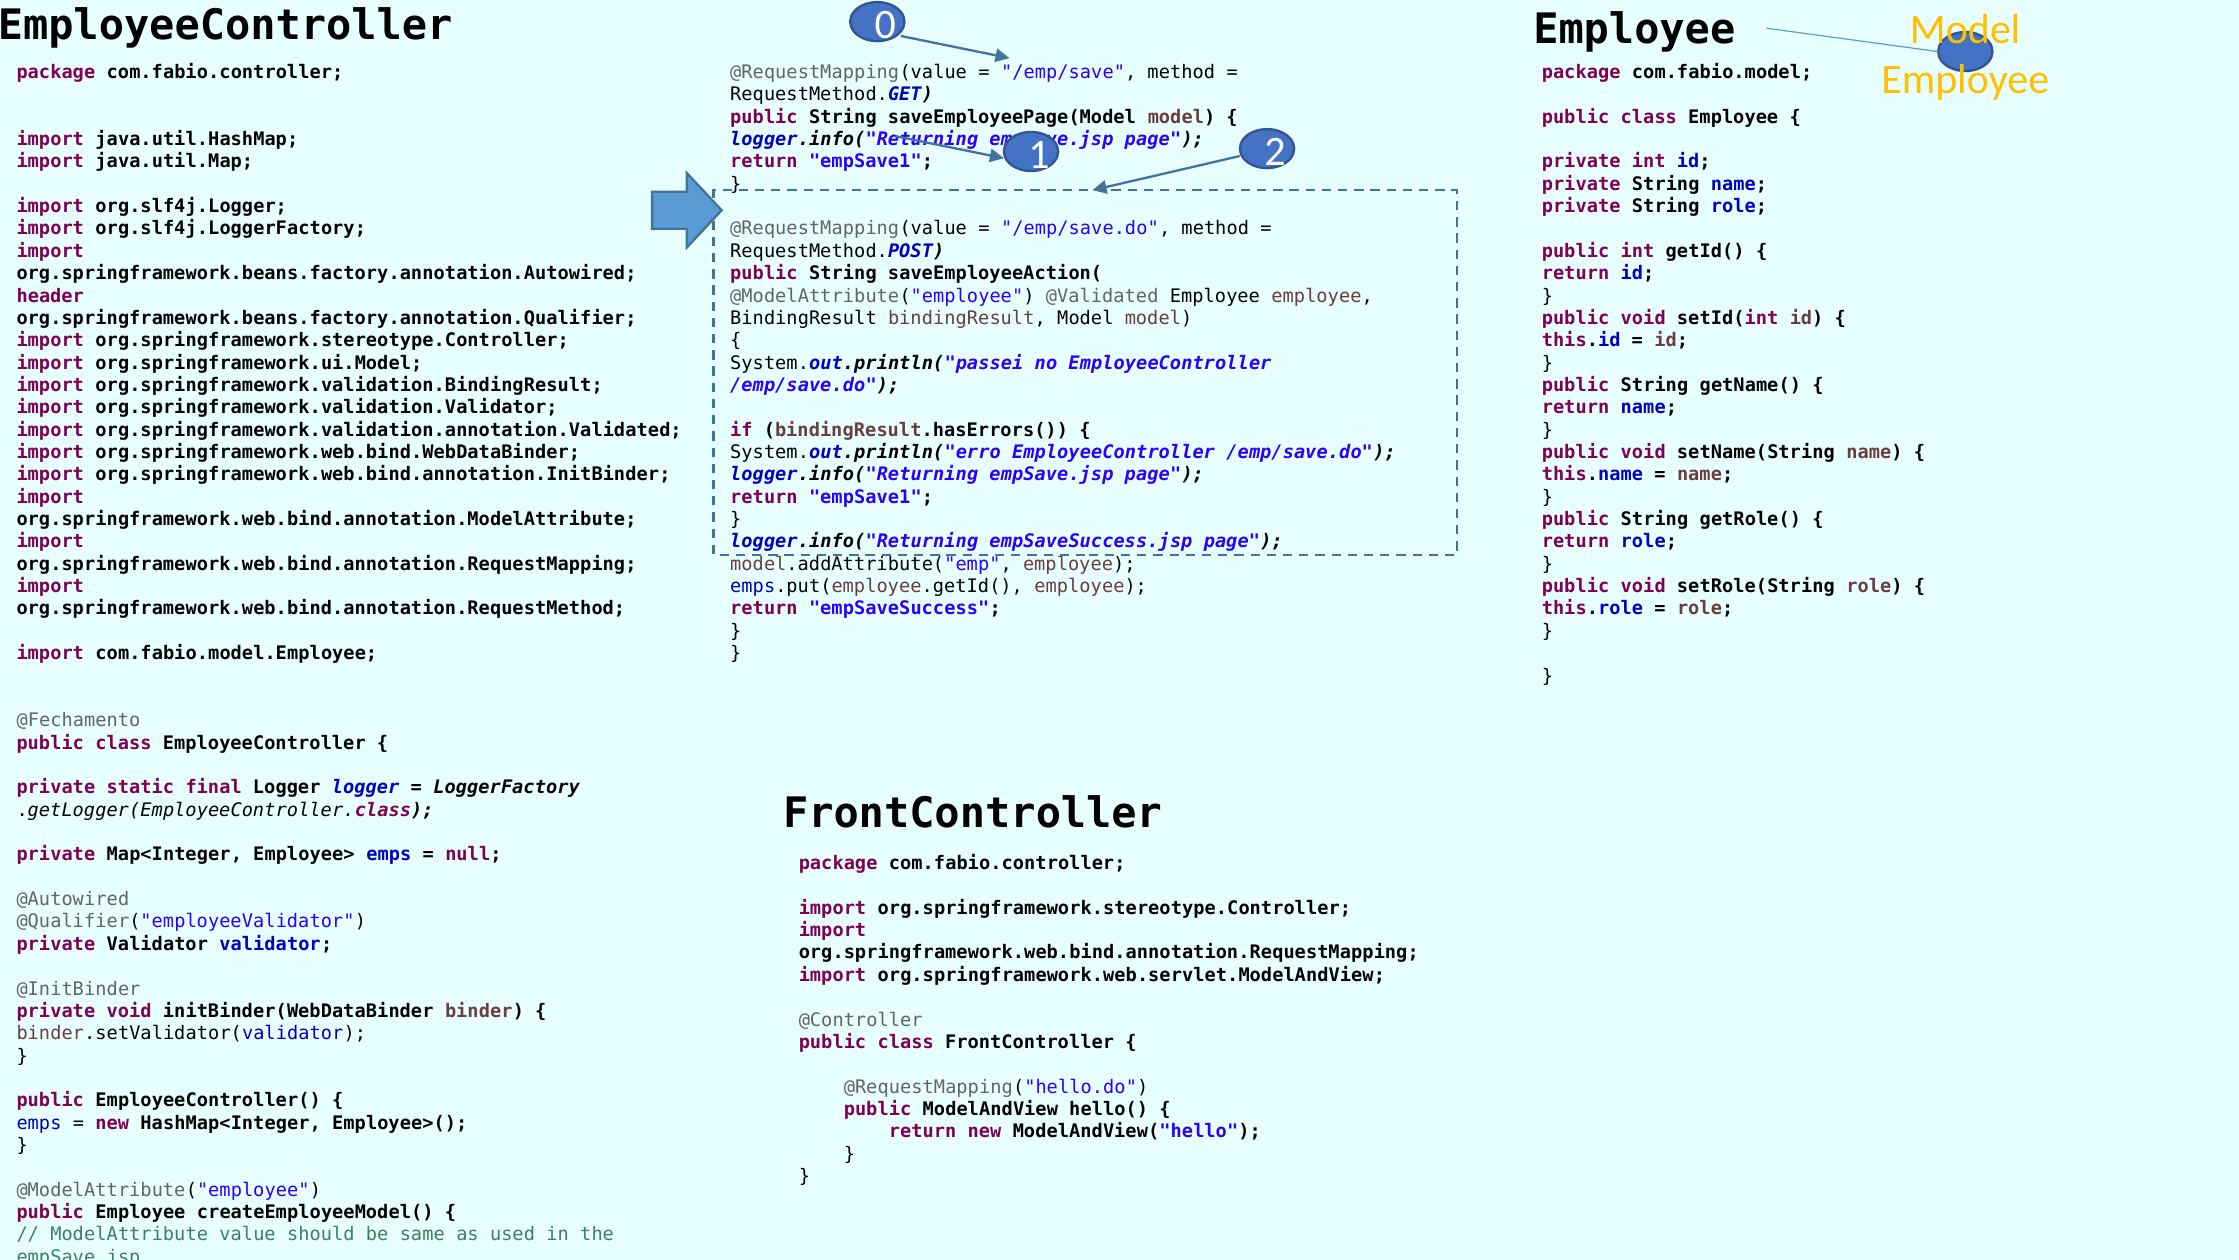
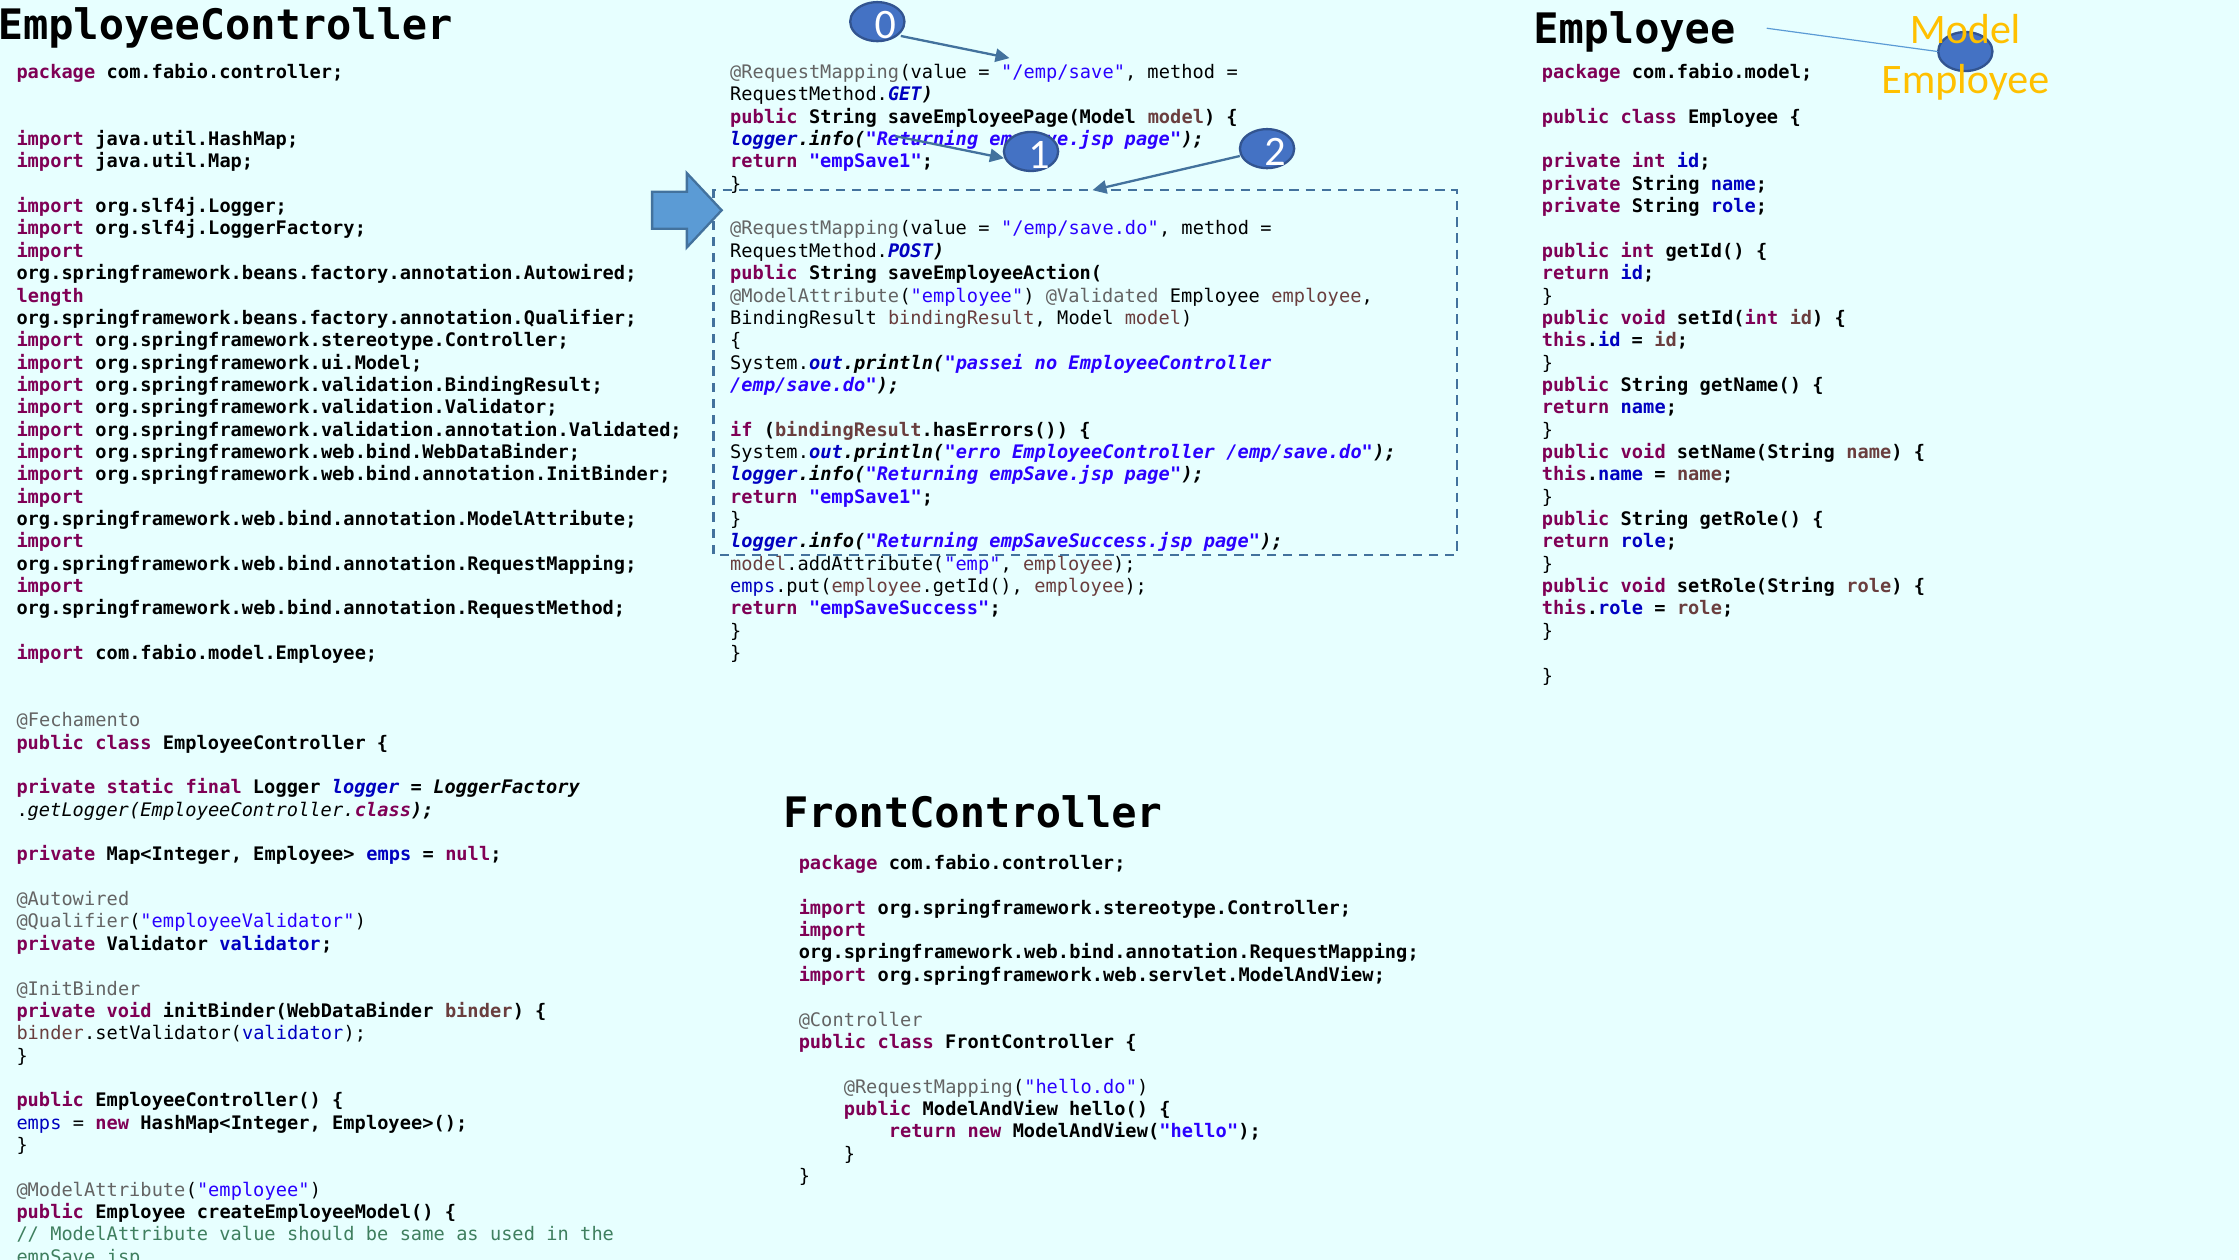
header: header -> length
